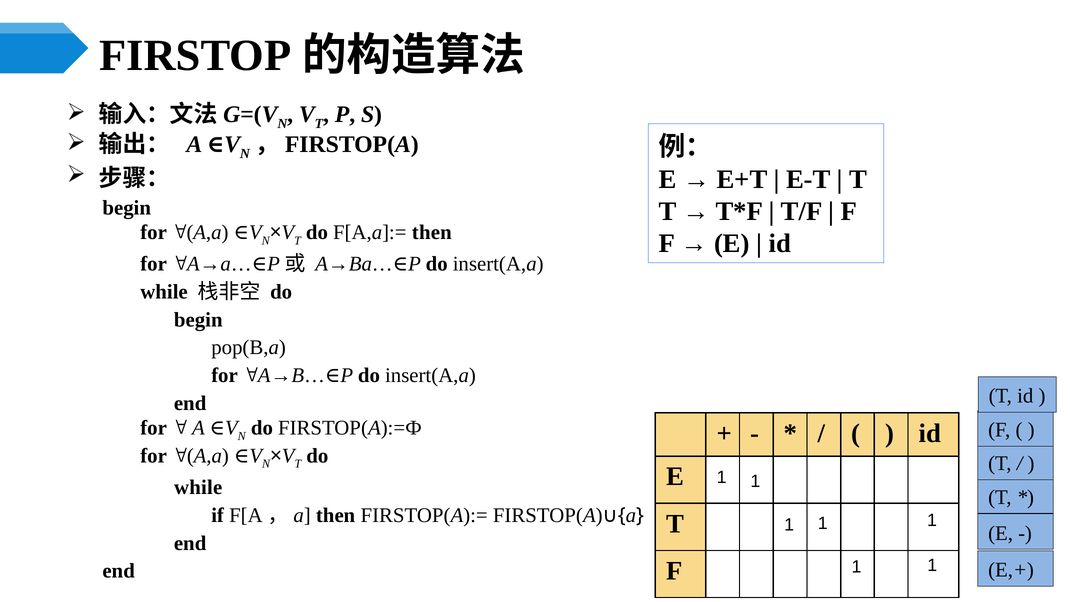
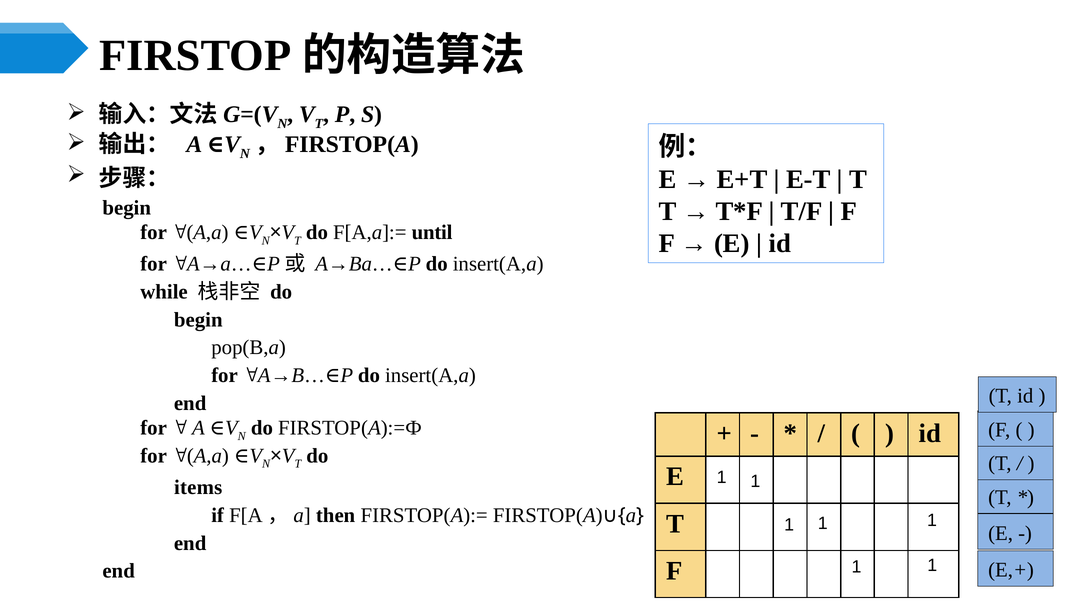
F[A,a]:= then: then -> until
while at (198, 487): while -> items
